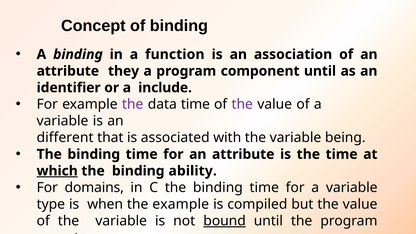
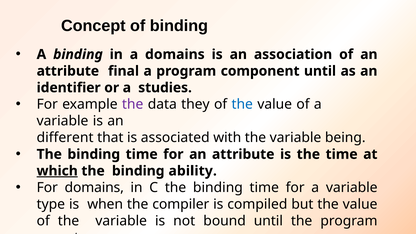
a function: function -> domains
they: they -> final
include: include -> studies
data time: time -> they
the at (242, 104) colour: purple -> blue
the example: example -> compiler
bound underline: present -> none
